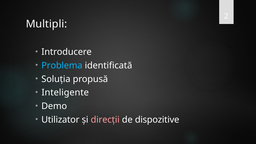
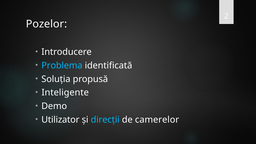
Multipli: Multipli -> Pozelor
direcții colour: pink -> light blue
dispozitive: dispozitive -> camerelor
